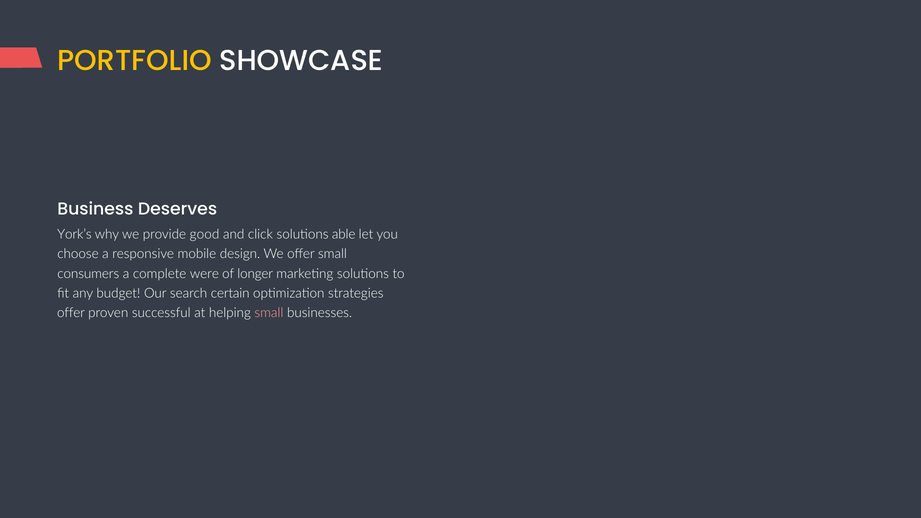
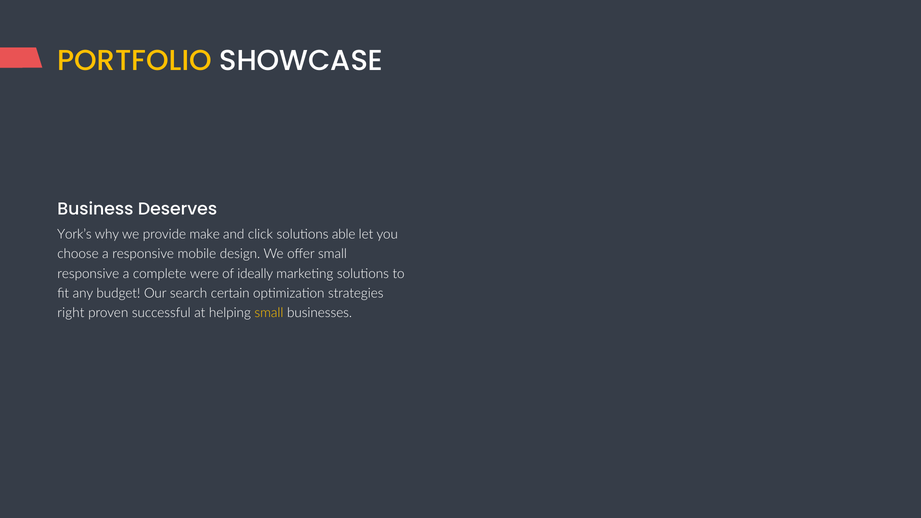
good: good -> make
consumers at (88, 274): consumers -> responsive
longer: longer -> ideally
offer at (71, 313): offer -> right
small at (269, 313) colour: pink -> yellow
